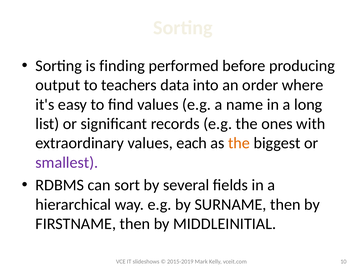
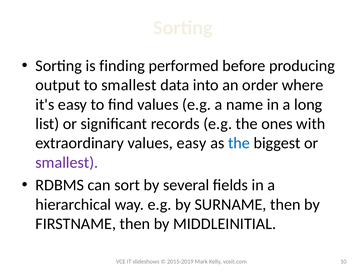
to teachers: teachers -> smallest
values each: each -> easy
the at (239, 143) colour: orange -> blue
